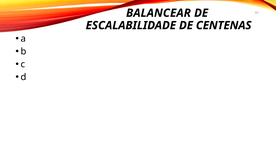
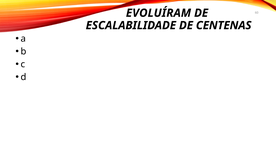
BALANCEAR: BALANCEAR -> EVOLUÍRAM
